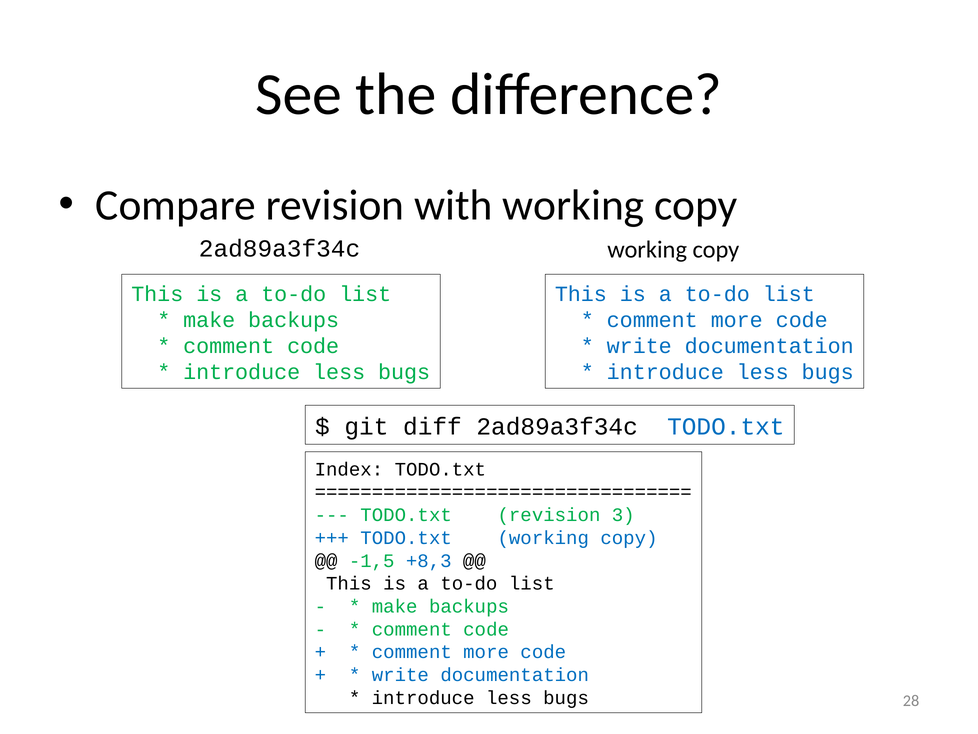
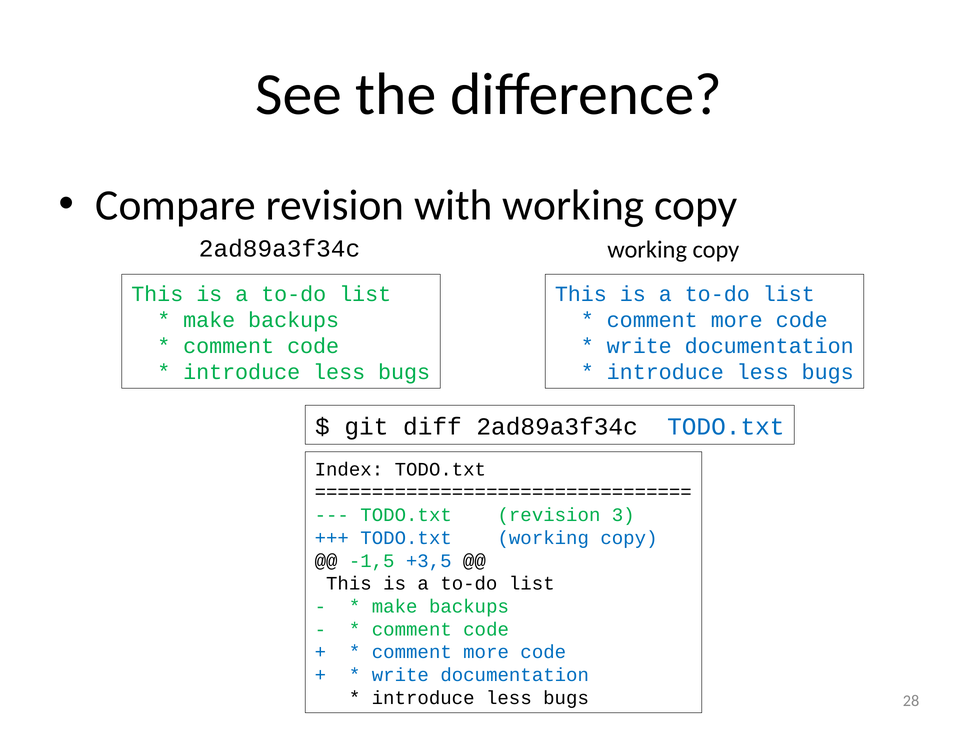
+8,3: +8,3 -> +3,5
